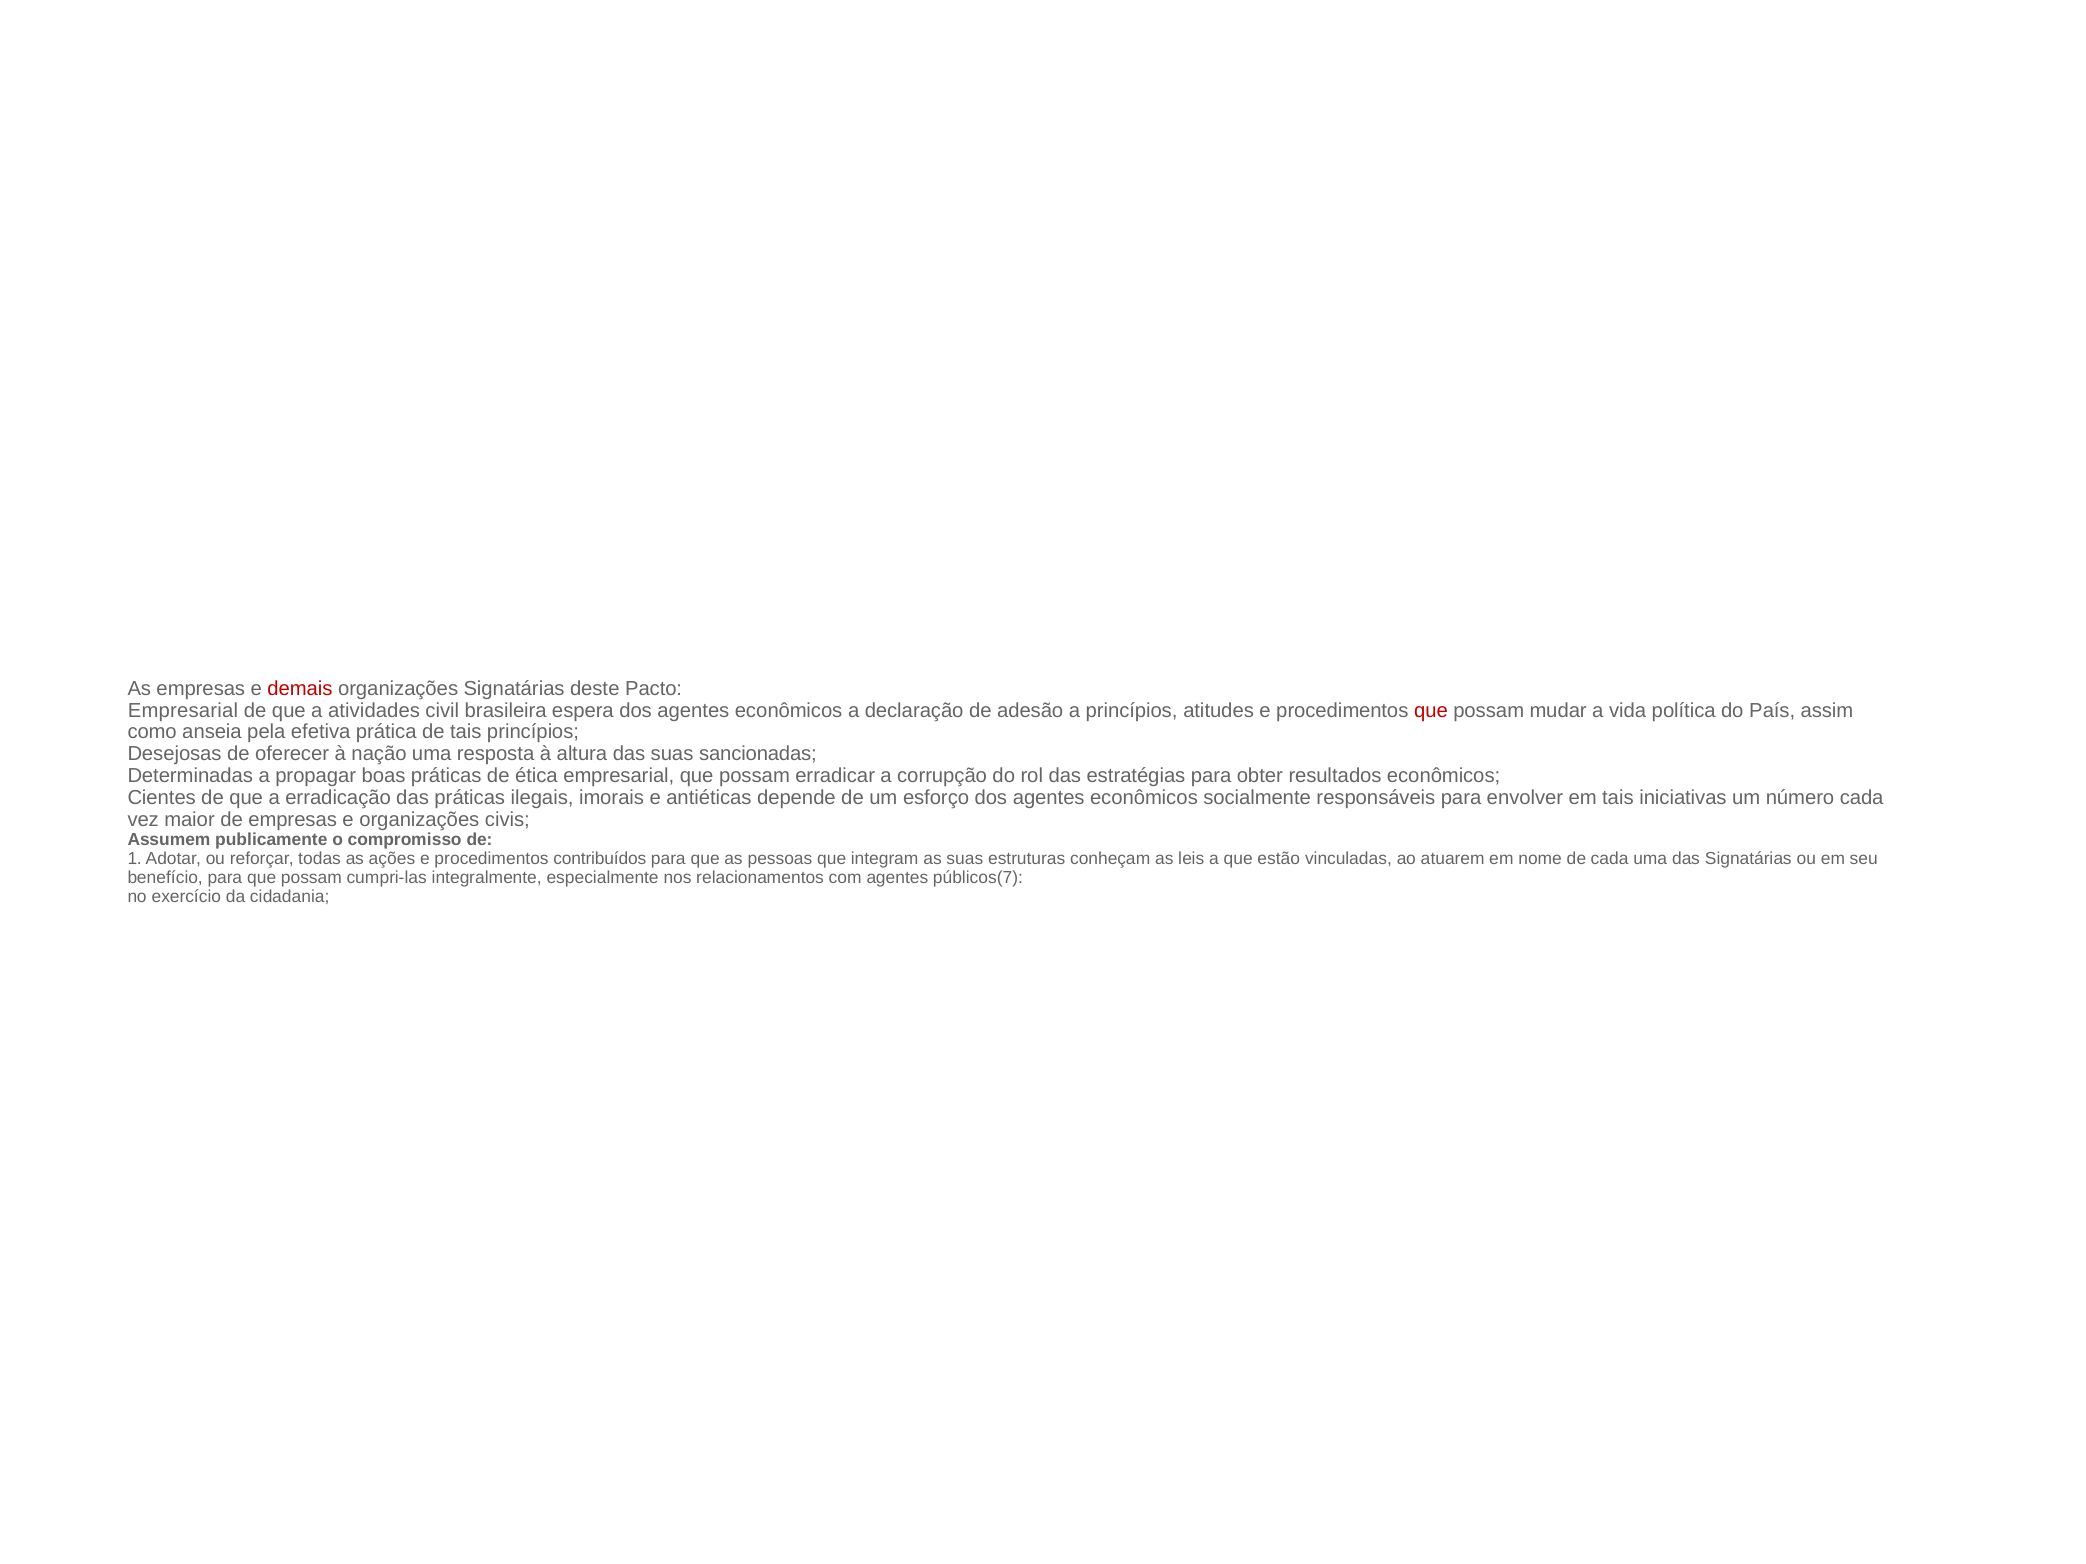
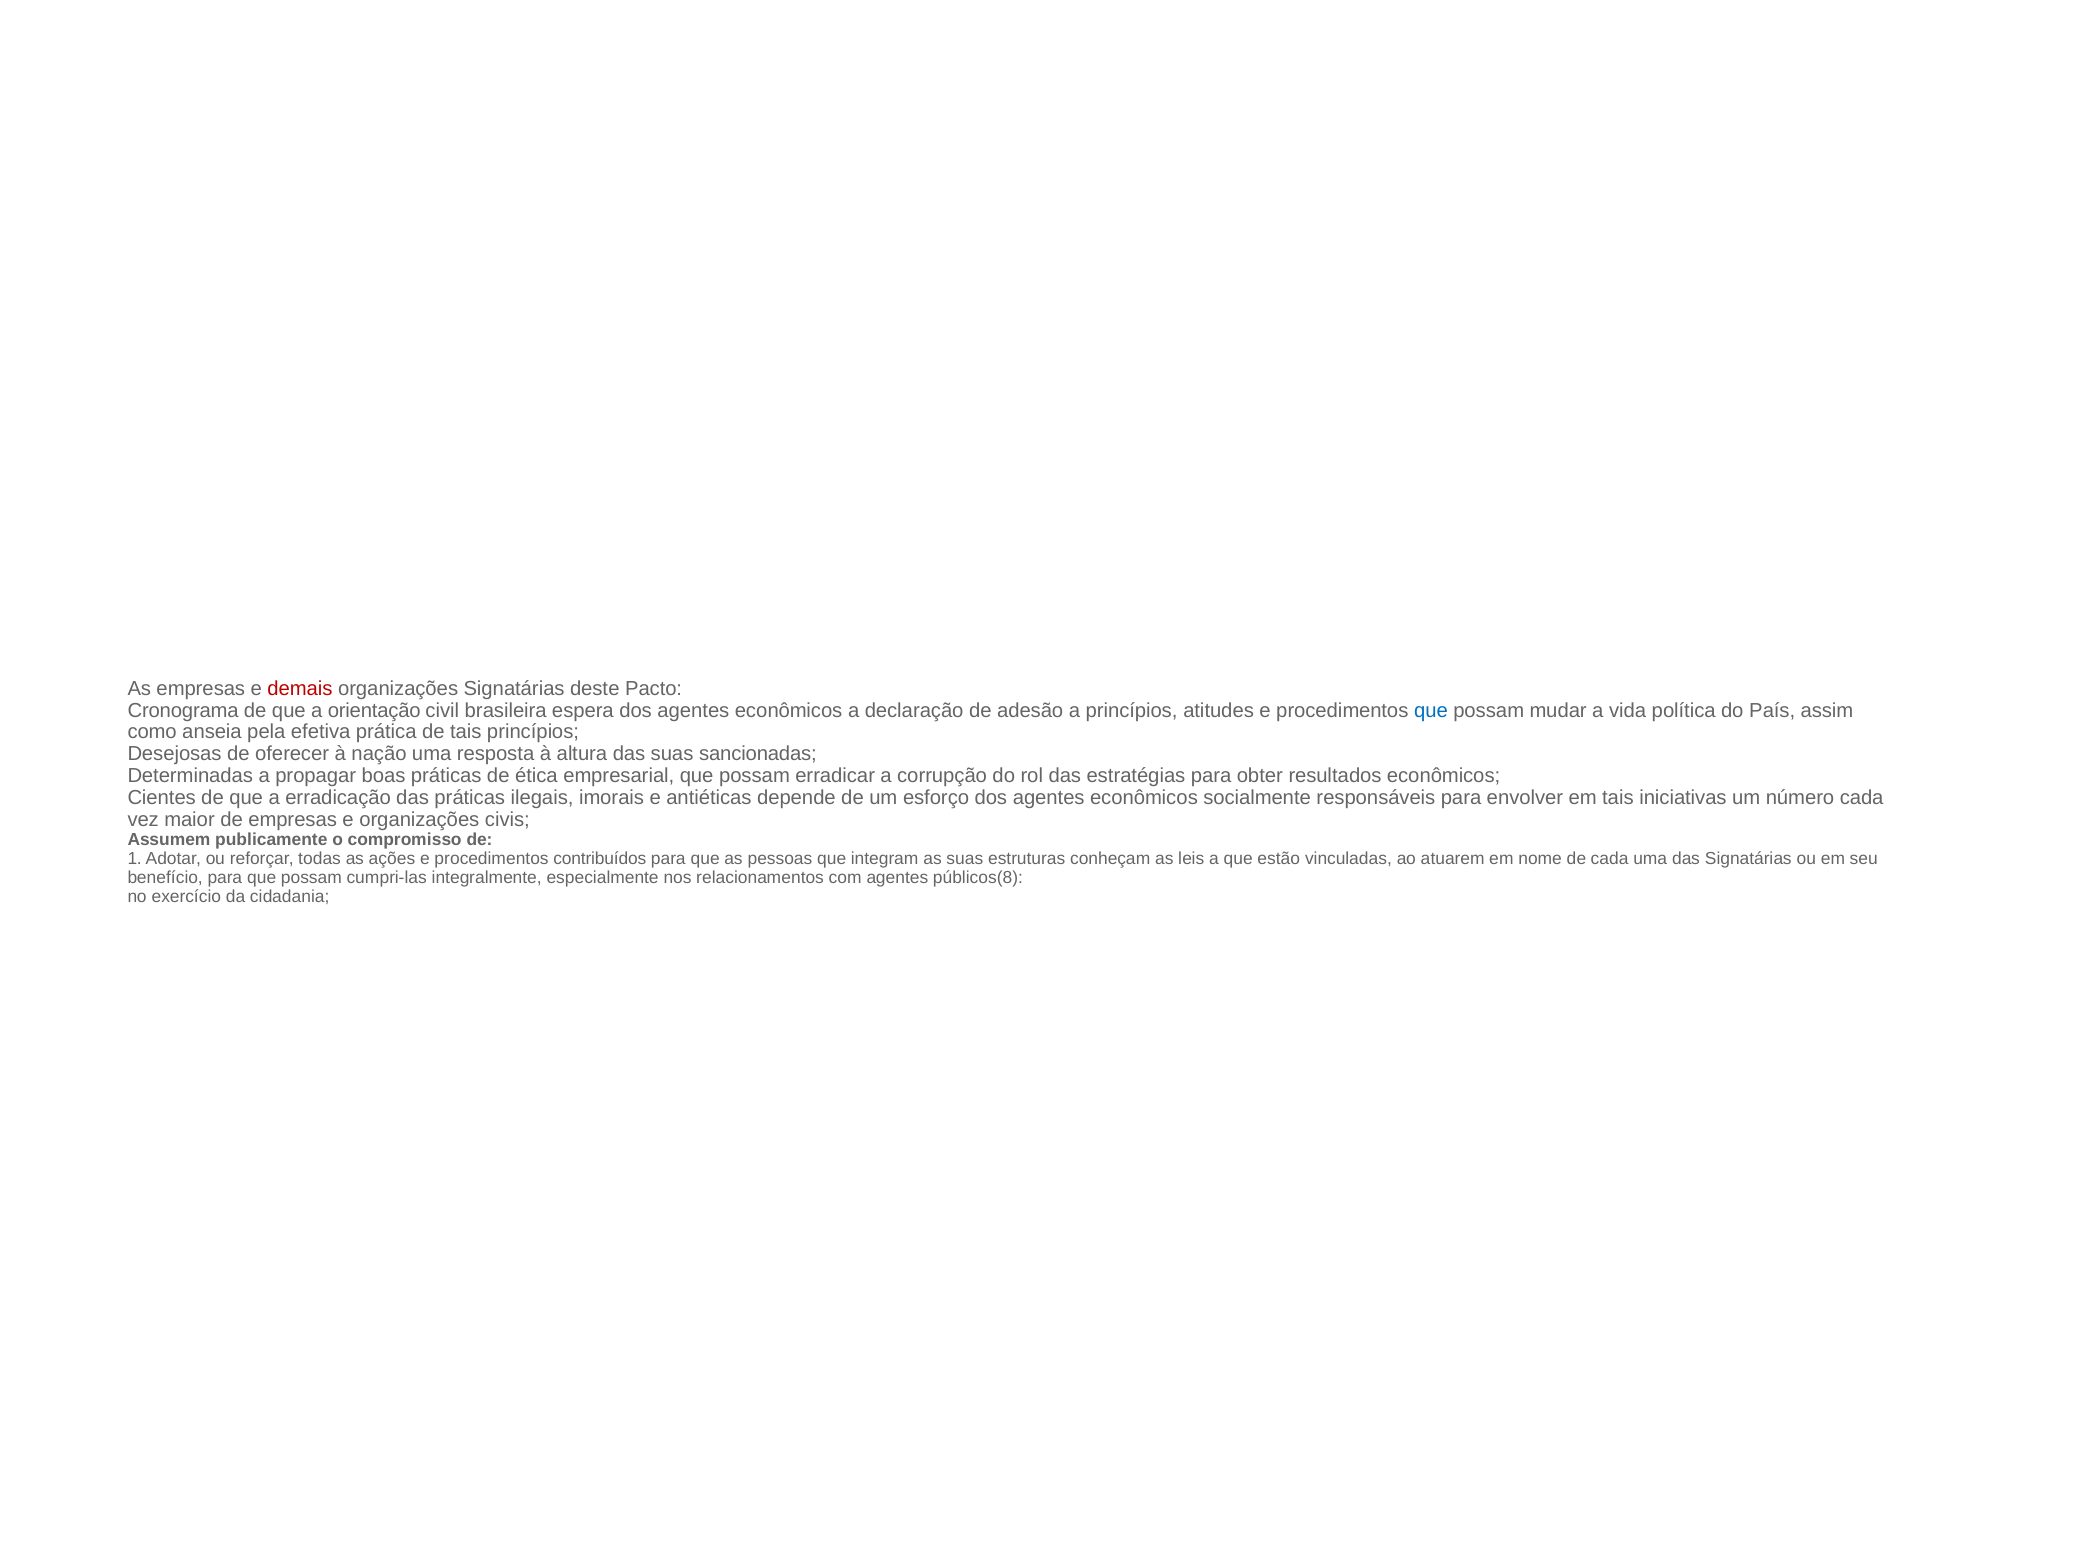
Empresarial at (183, 711): Empresarial -> Cronograma
atividades: atividades -> orientação
que at (1431, 711) colour: red -> blue
públicos(7: públicos(7 -> públicos(8
